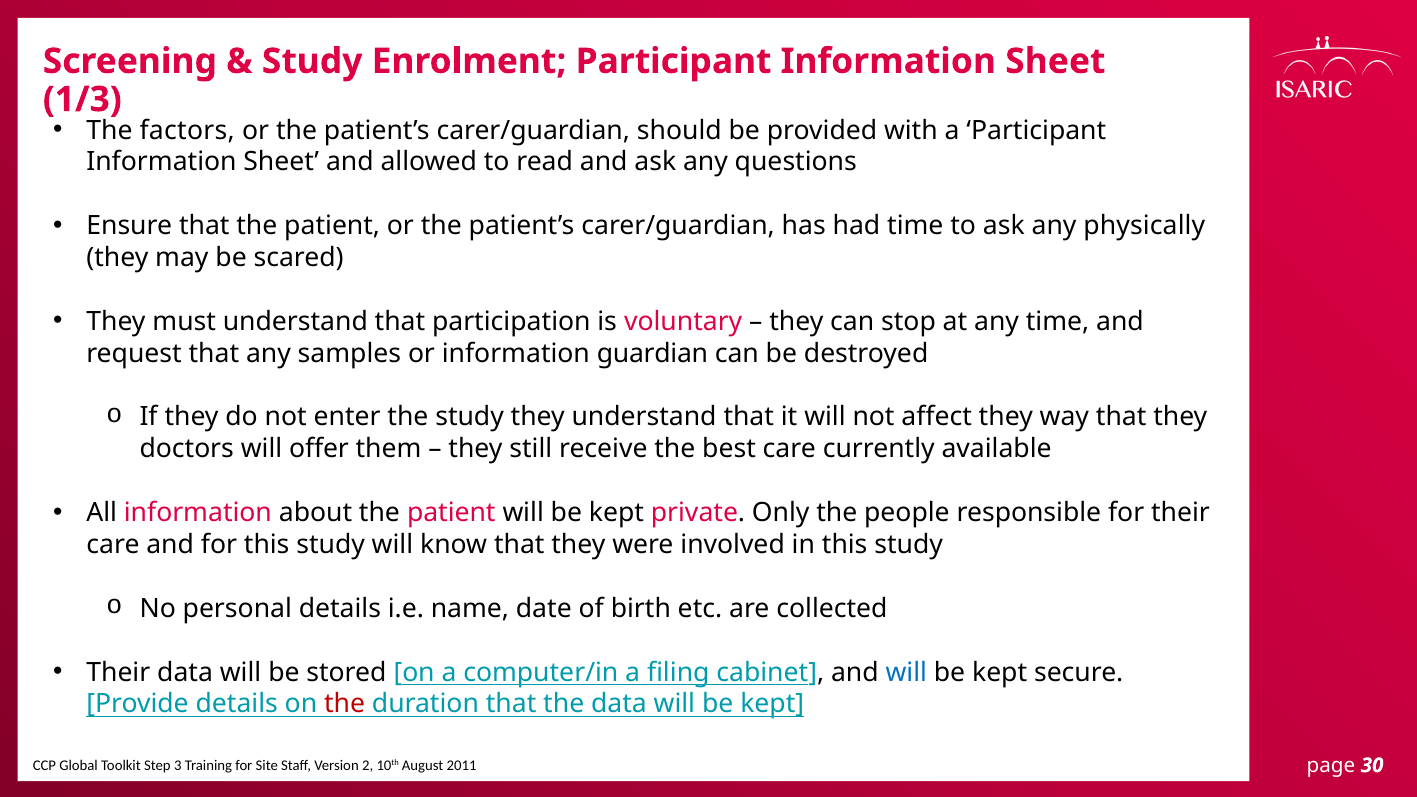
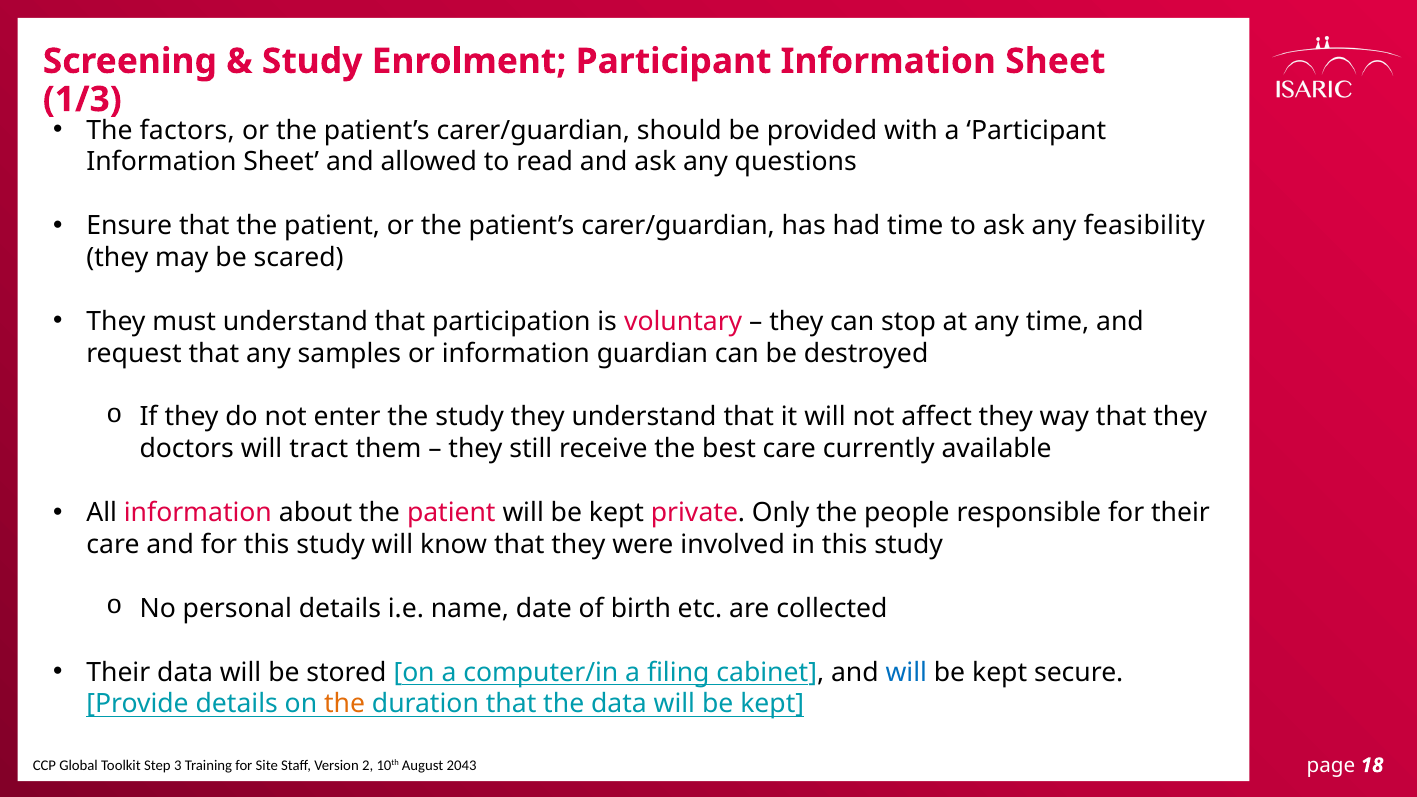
physically: physically -> feasibility
offer: offer -> tract
the at (345, 704) colour: red -> orange
2011: 2011 -> 2043
30: 30 -> 18
